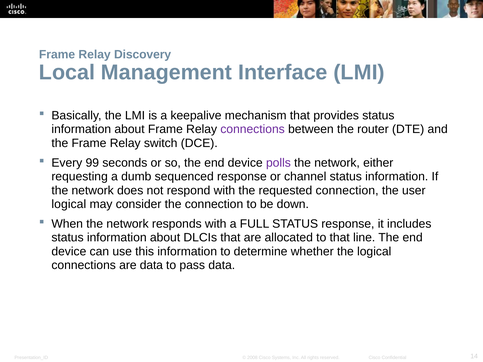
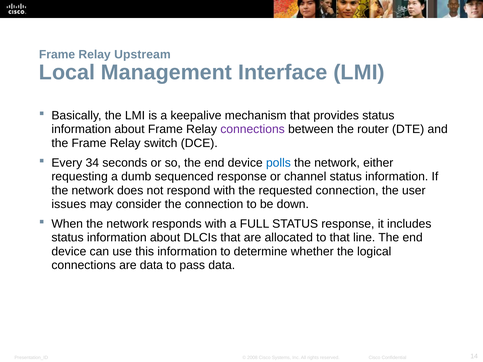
Discovery: Discovery -> Upstream
99: 99 -> 34
polls colour: purple -> blue
logical at (69, 204): logical -> issues
